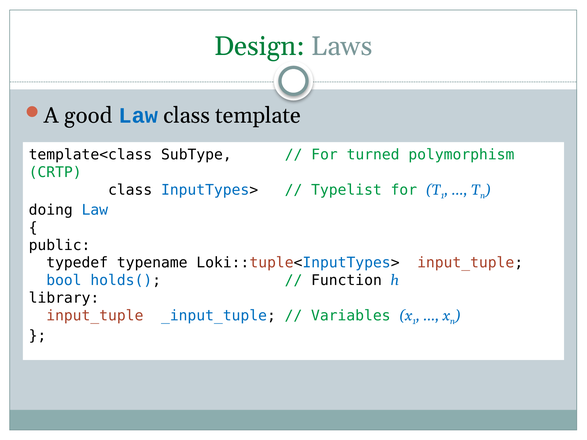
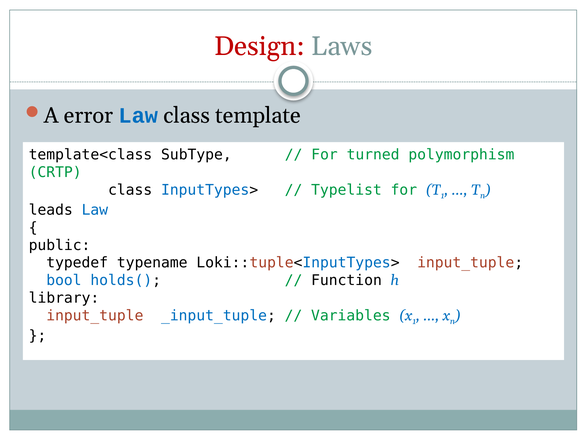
Design colour: green -> red
good: good -> error
doing: doing -> leads
